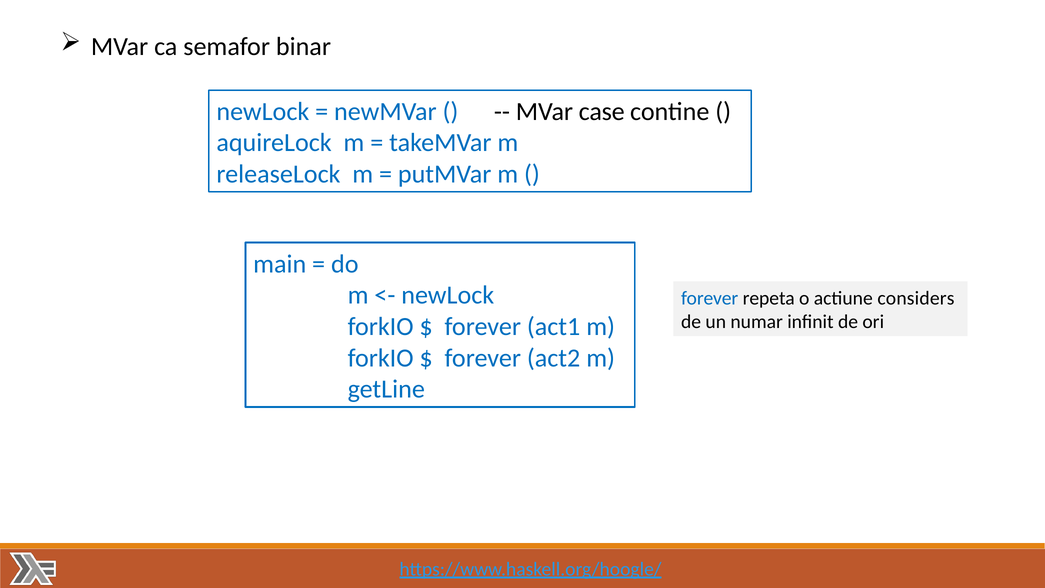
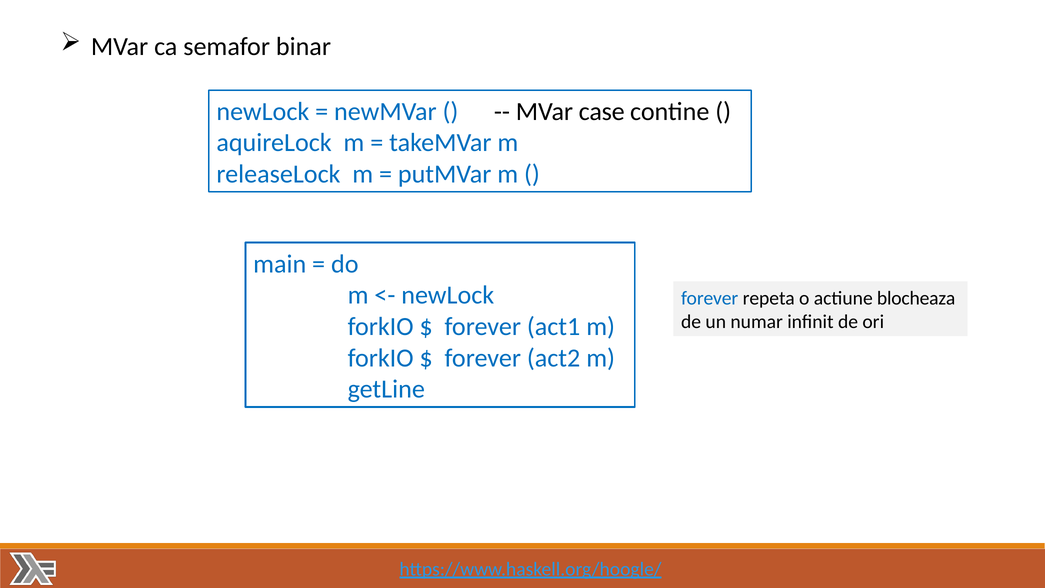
considers: considers -> blocheaza
